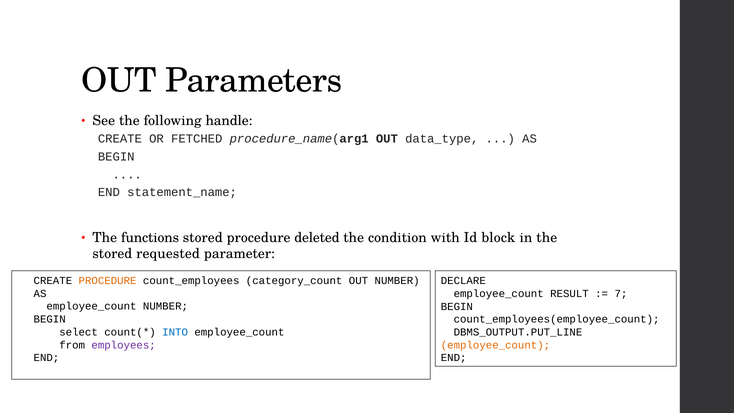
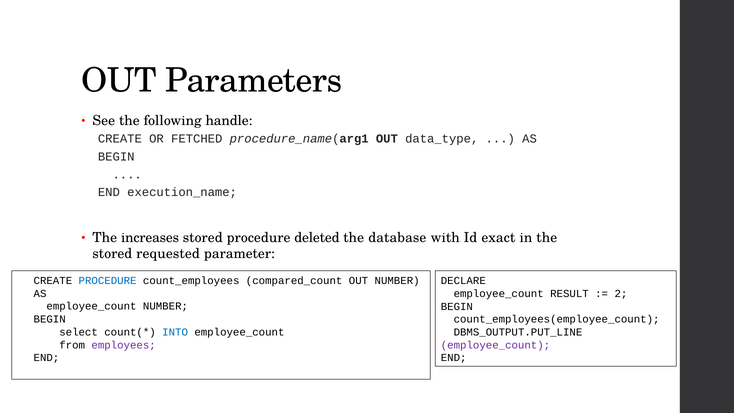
statement_name: statement_name -> execution_name
functions: functions -> increases
condition: condition -> database
block: block -> exact
PROCEDURE at (108, 281) colour: orange -> blue
category_count: category_count -> compared_count
7: 7 -> 2
employee_count at (495, 345) colour: orange -> purple
